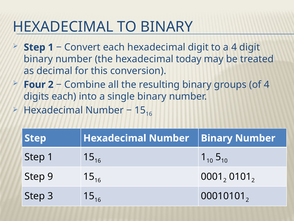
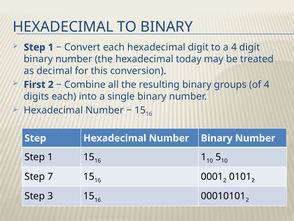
Four: Four -> First
9: 9 -> 7
